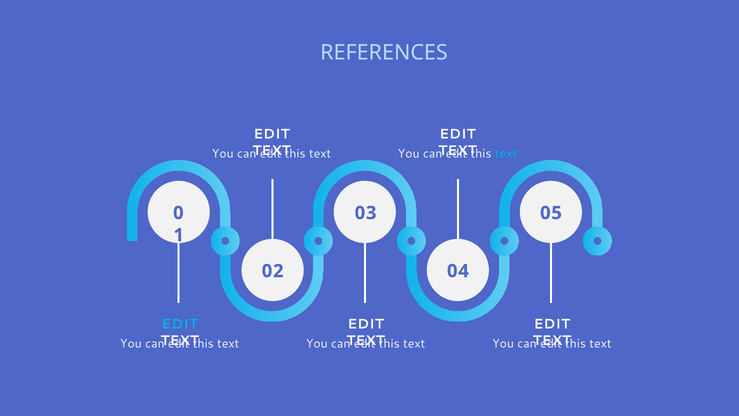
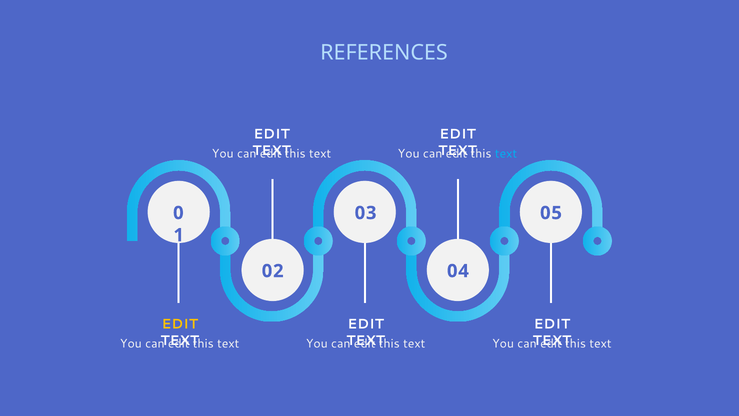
EDIT at (180, 324) colour: light blue -> yellow
